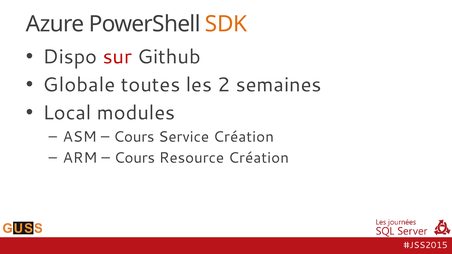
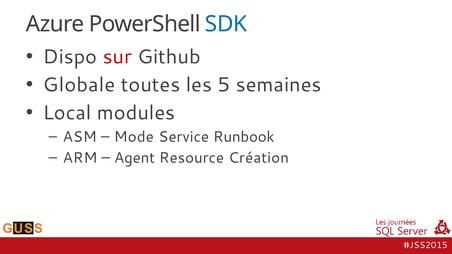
SDK colour: orange -> blue
2: 2 -> 5
Cours at (134, 137): Cours -> Mode
Service Création: Création -> Runbook
Cours at (135, 158): Cours -> Agent
